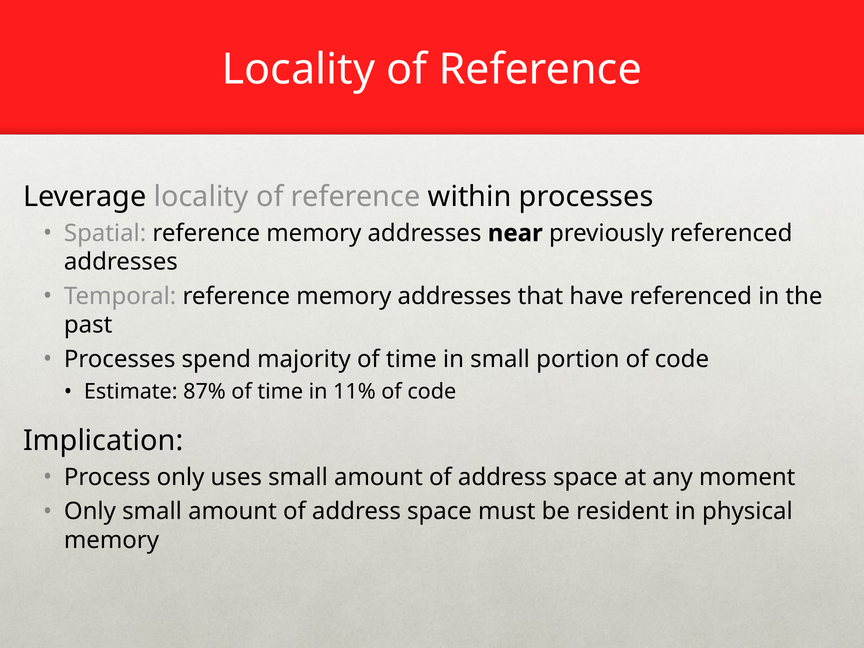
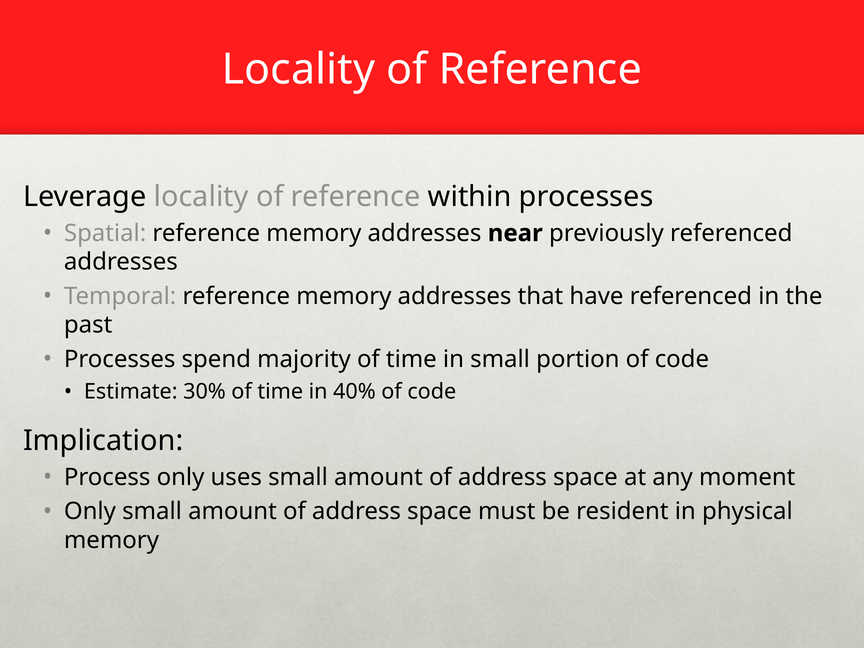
87%: 87% -> 30%
11%: 11% -> 40%
